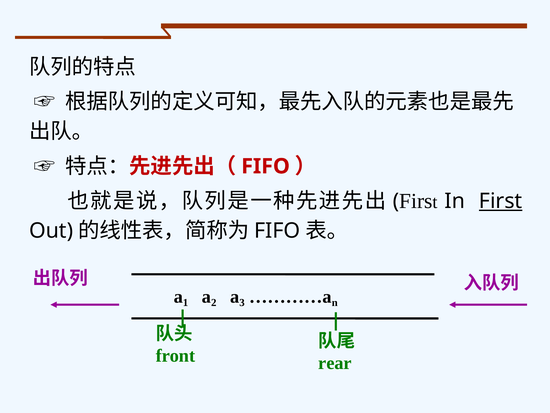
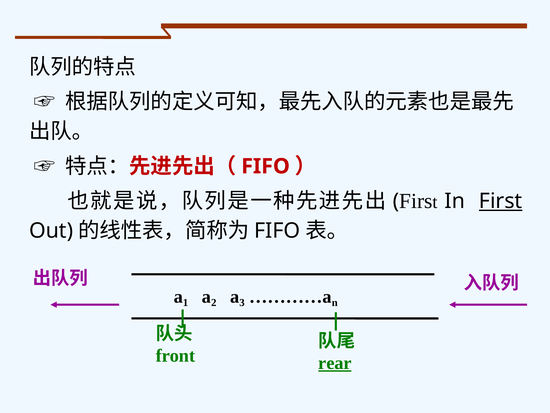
rear underline: none -> present
